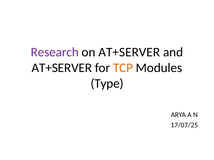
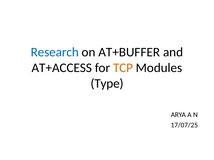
Research colour: purple -> blue
on AT+SERVER: AT+SERVER -> AT+BUFFER
AT+SERVER at (62, 68): AT+SERVER -> AT+ACCESS
